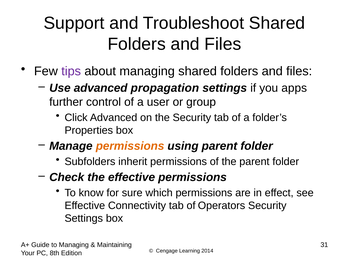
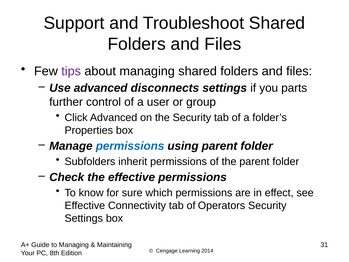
propagation: propagation -> disconnects
apps: apps -> parts
permissions at (130, 146) colour: orange -> blue
